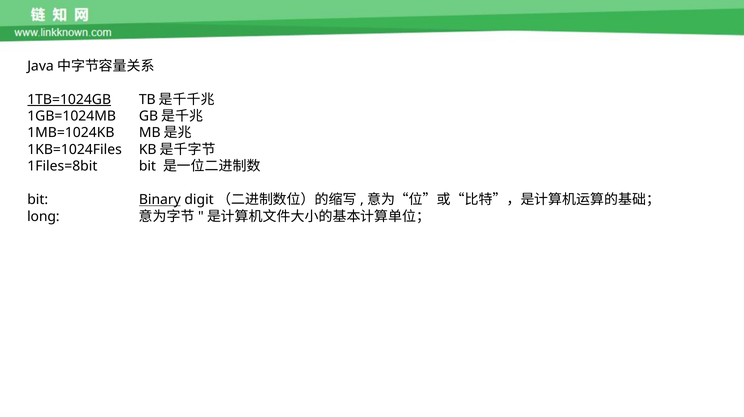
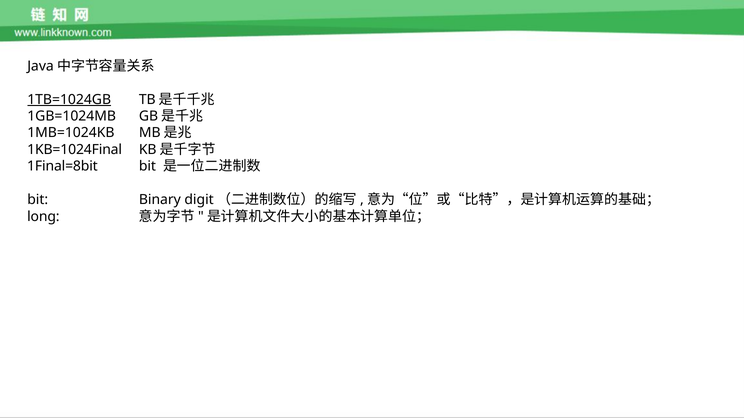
1KB=1024Files: 1KB=1024Files -> 1KB=1024Final
1Files=8bit: 1Files=8bit -> 1Final=8bit
Binary underline: present -> none
